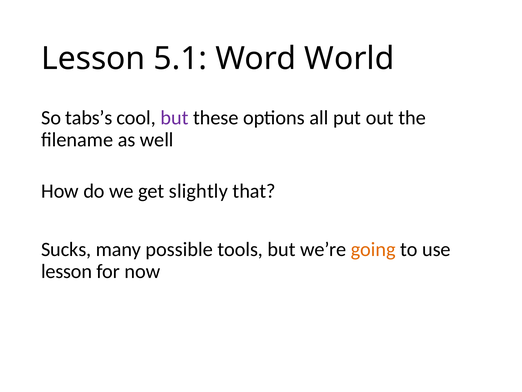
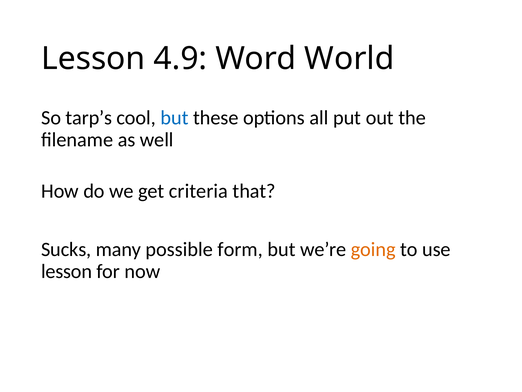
5.1: 5.1 -> 4.9
tabs’s: tabs’s -> tarp’s
but at (174, 118) colour: purple -> blue
slightly: slightly -> criteria
tools: tools -> form
